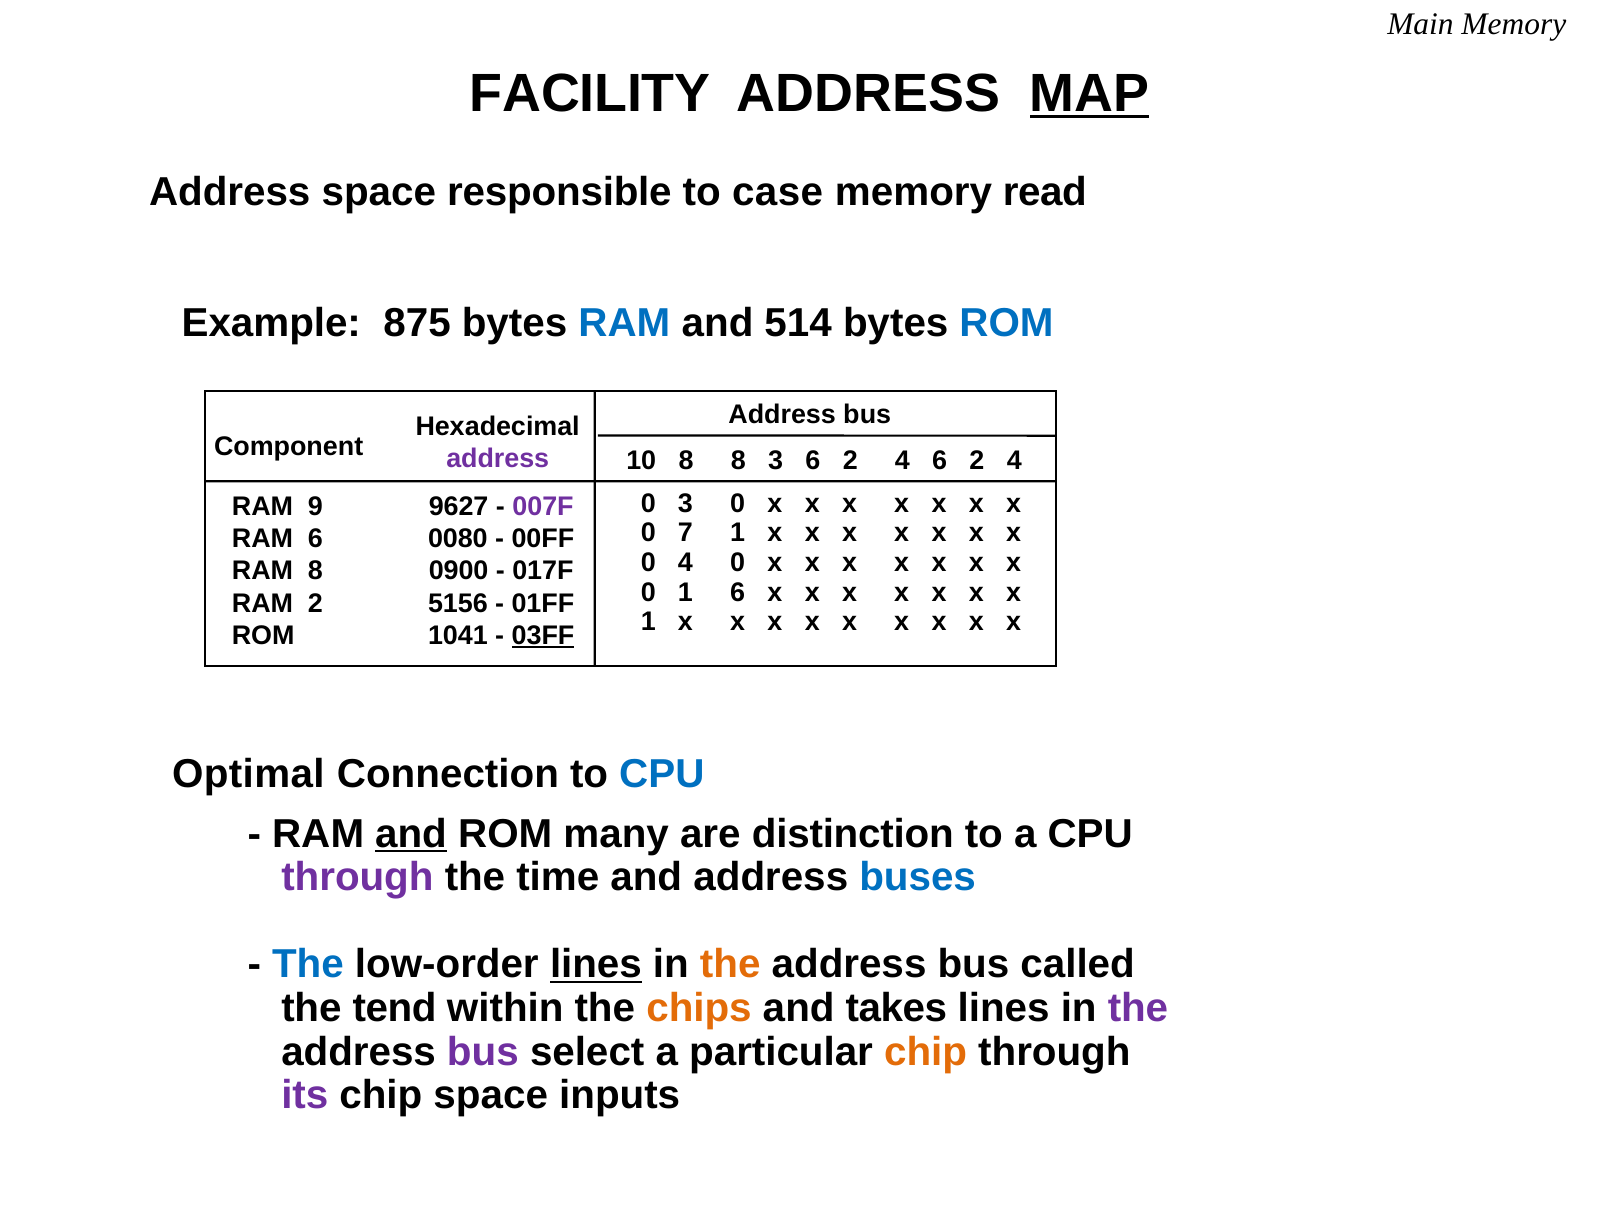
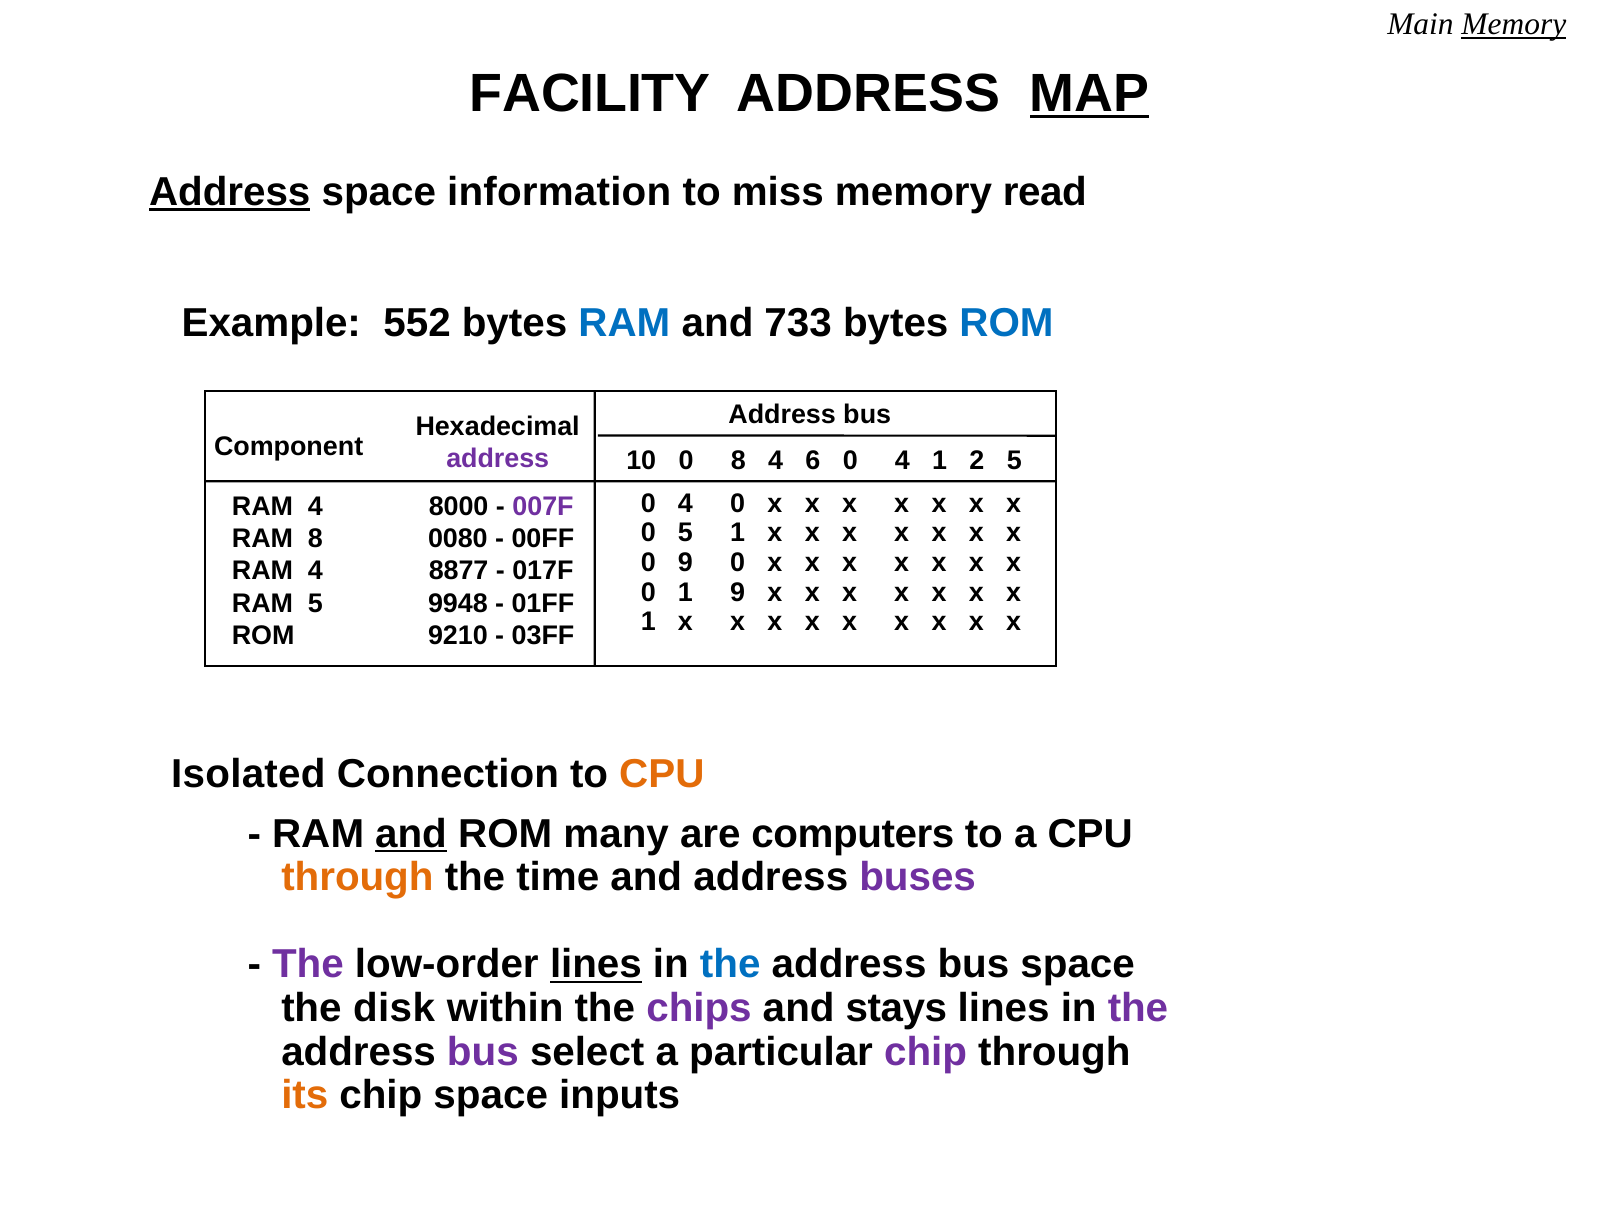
Memory at (1514, 25) underline: none -> present
Address at (230, 192) underline: none -> present
responsible: responsible -> information
case: case -> miss
875: 875 -> 552
514: 514 -> 733
10 8: 8 -> 0
8 3: 3 -> 4
2 at (850, 461): 2 -> 0
4 6: 6 -> 1
4 at (1014, 461): 4 -> 5
3 at (685, 503): 3 -> 4
9 at (315, 506): 9 -> 4
9627: 9627 -> 8000
0 7: 7 -> 5
RAM 6: 6 -> 8
0 4: 4 -> 9
8 at (315, 571): 8 -> 4
0900: 0900 -> 8877
1 6: 6 -> 9
RAM 2: 2 -> 5
5156: 5156 -> 9948
1041: 1041 -> 9210
03FF underline: present -> none
Optimal: Optimal -> Isolated
CPU at (662, 775) colour: blue -> orange
distinction: distinction -> computers
through at (357, 878) colour: purple -> orange
buses colour: blue -> purple
The at (308, 965) colour: blue -> purple
the at (730, 965) colour: orange -> blue
bus called: called -> space
tend: tend -> disk
chips colour: orange -> purple
takes: takes -> stays
chip at (926, 1052) colour: orange -> purple
its colour: purple -> orange
